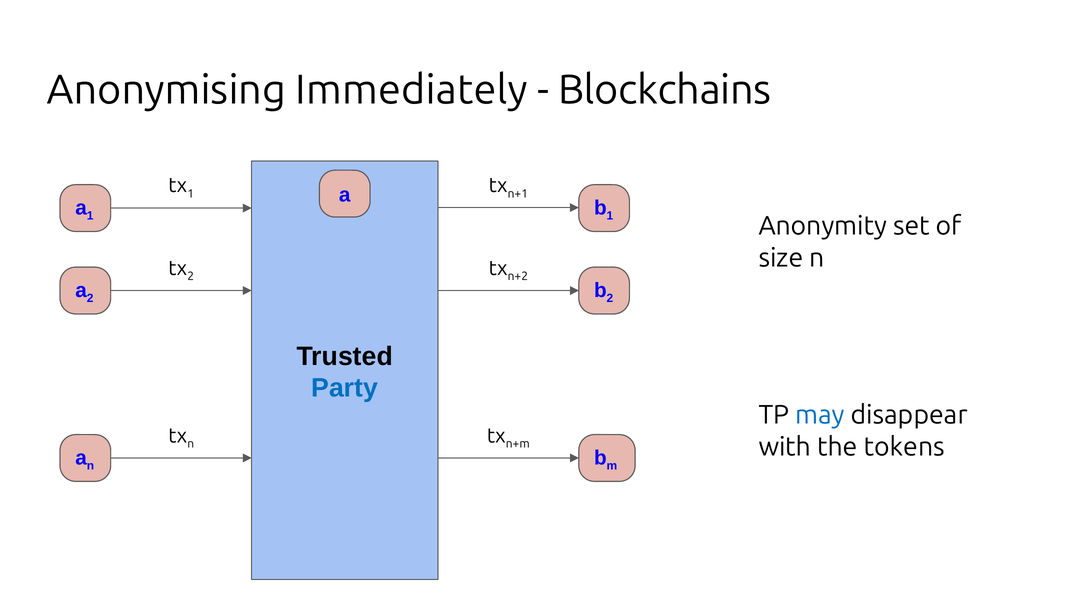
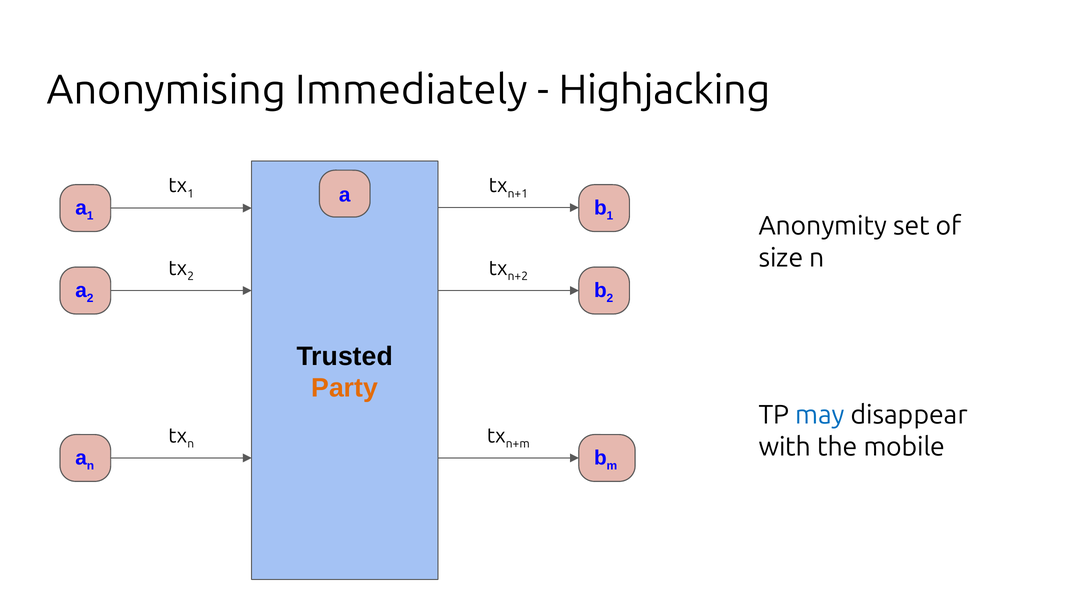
Blockchains: Blockchains -> Highjacking
Party colour: blue -> orange
tokens: tokens -> mobile
